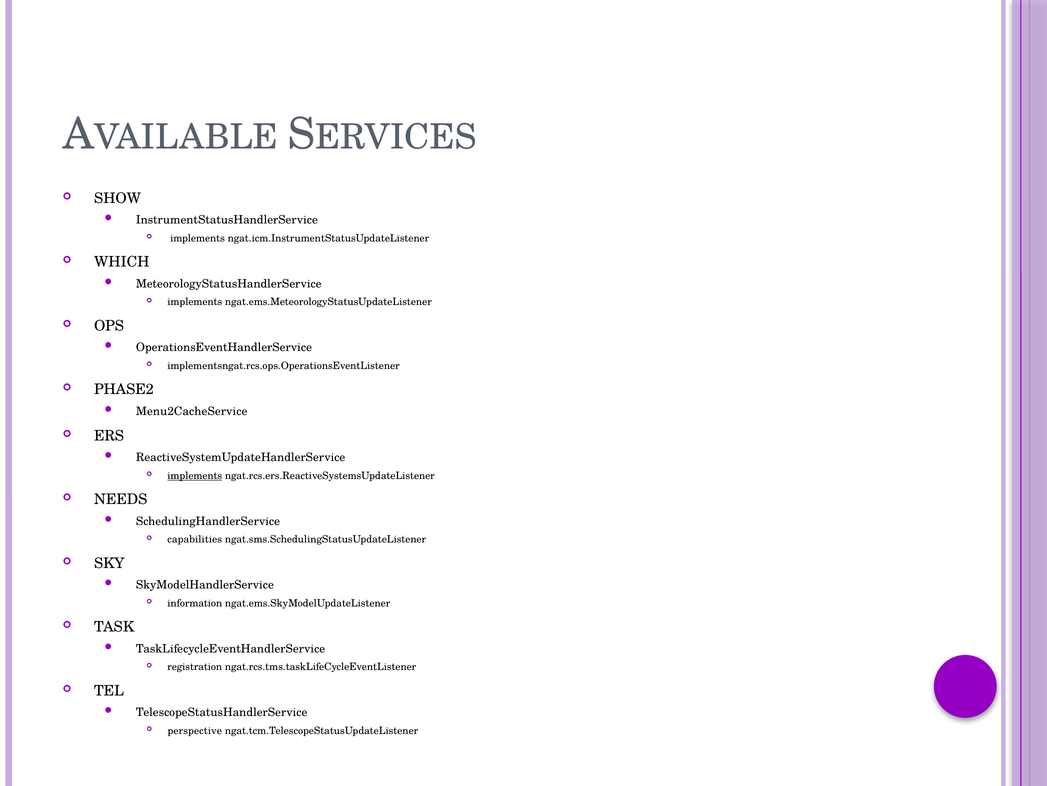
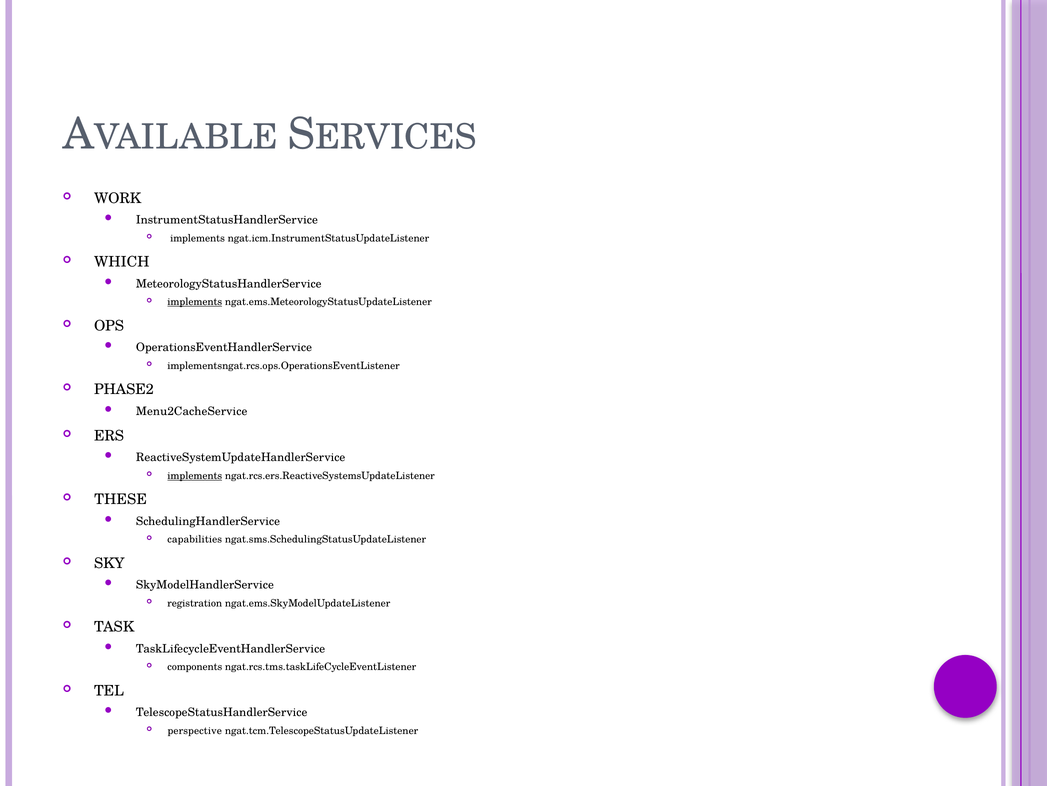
SHOW: SHOW -> WORK
implements at (195, 302) underline: none -> present
NEEDS: NEEDS -> THESE
information: information -> registration
registration: registration -> components
